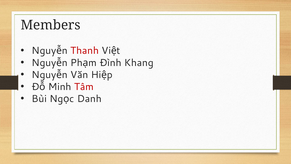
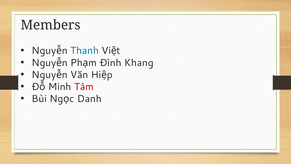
Thanh colour: red -> blue
